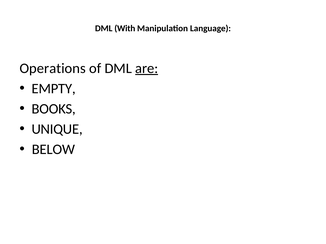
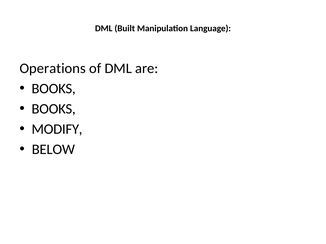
With: With -> Built
are underline: present -> none
EMPTY at (54, 89): EMPTY -> BOOKS
UNIQUE: UNIQUE -> MODIFY
